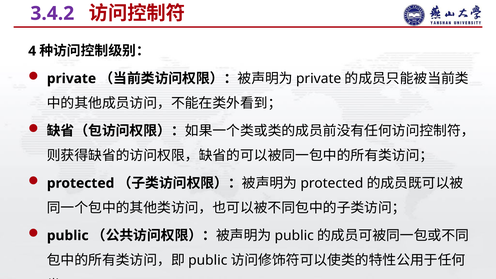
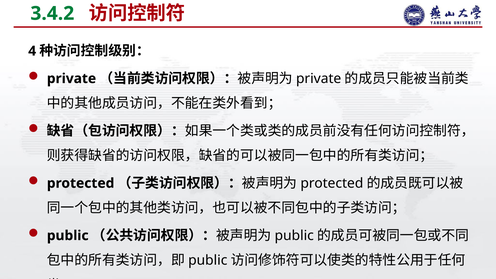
3.4.2 colour: purple -> green
